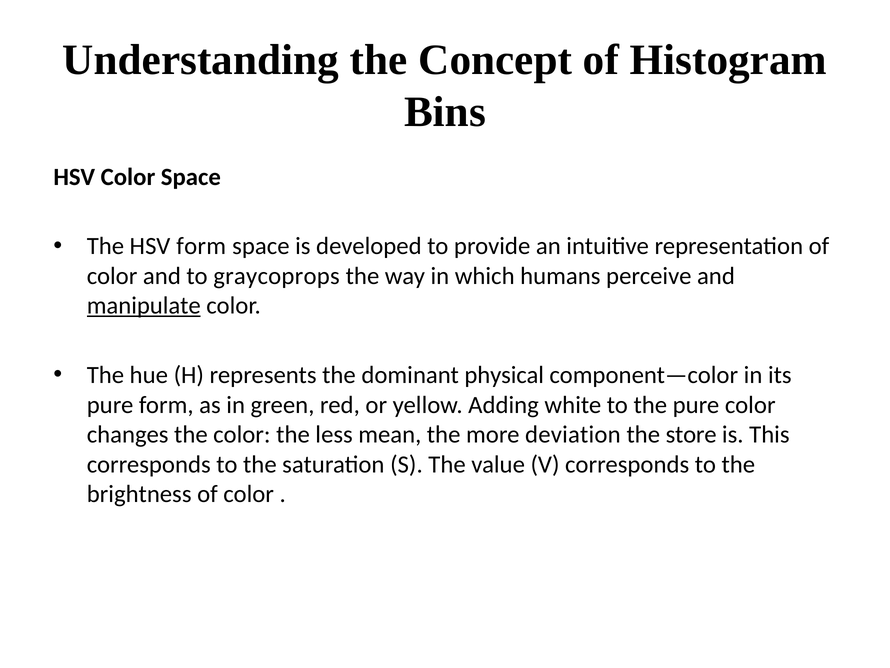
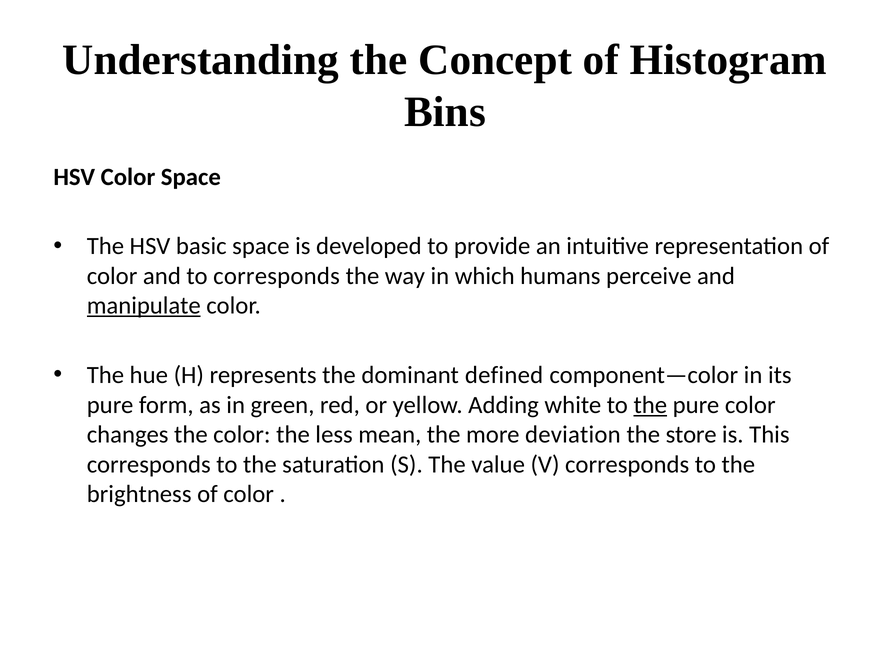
HSV form: form -> basic
to graycoprops: graycoprops -> corresponds
physical: physical -> defined
the at (650, 405) underline: none -> present
